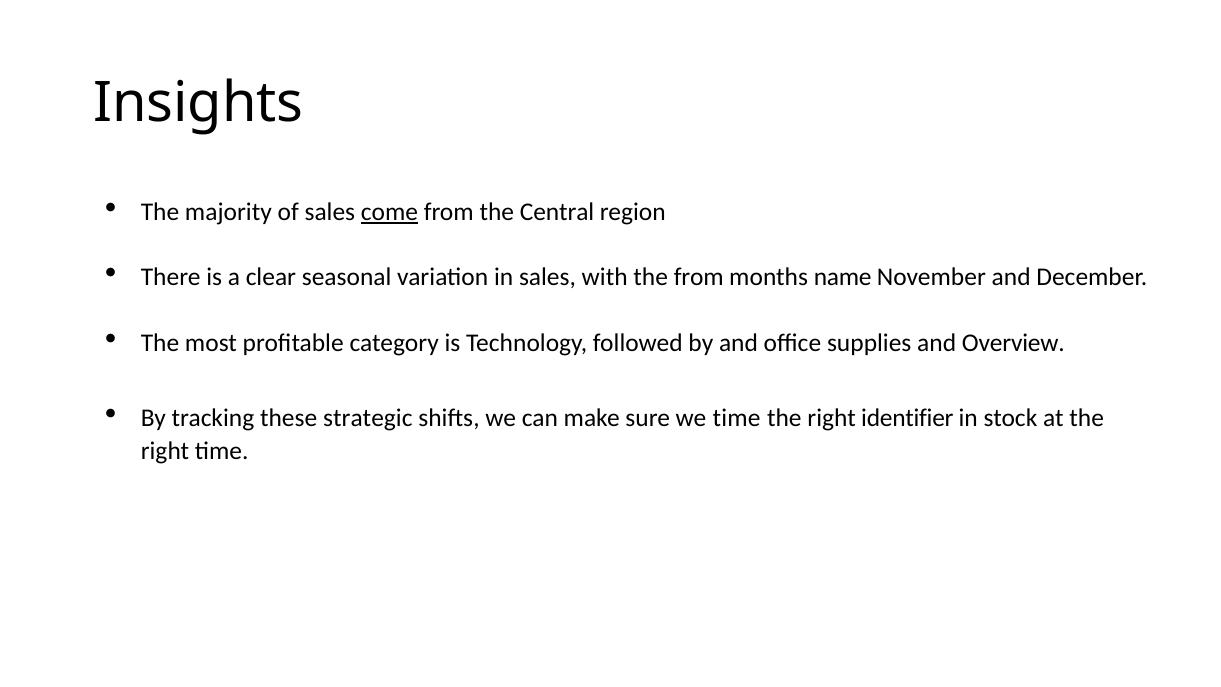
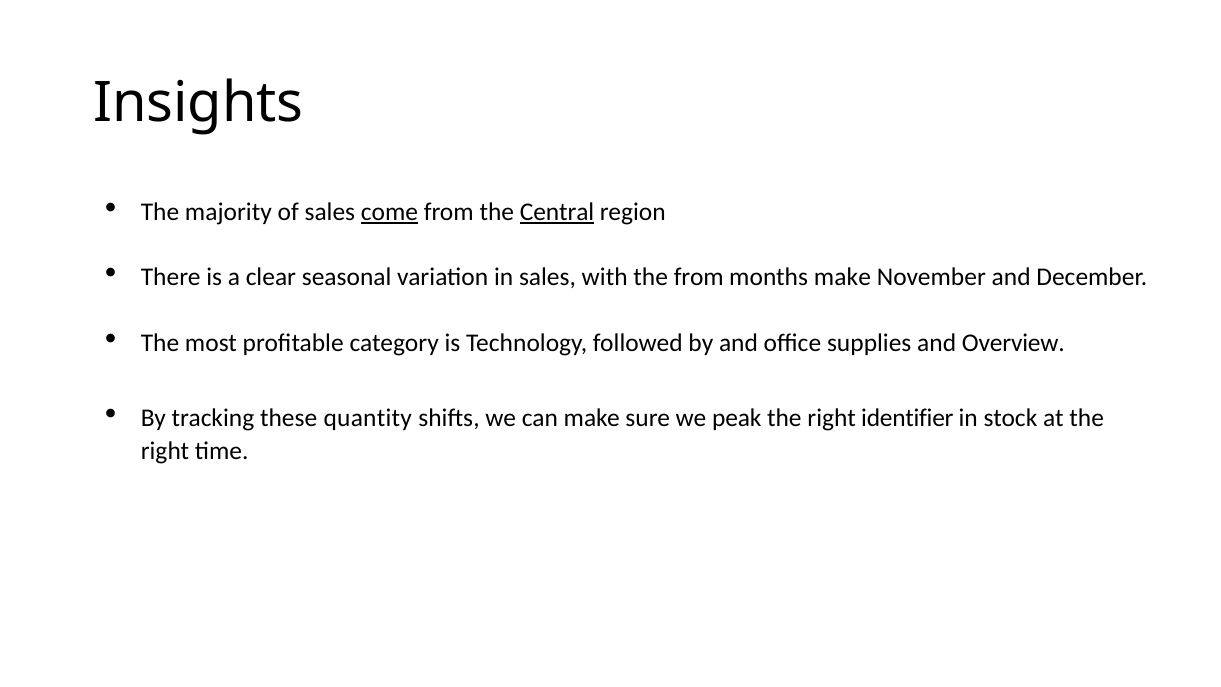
Central underline: none -> present
months name: name -> make
strategic: strategic -> quantity
we time: time -> peak
